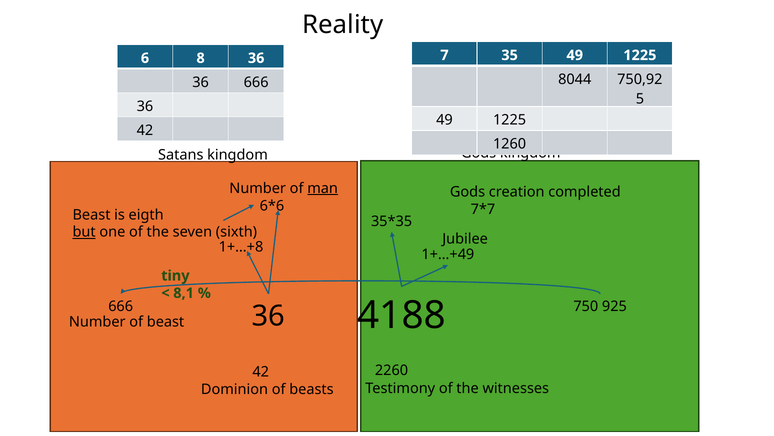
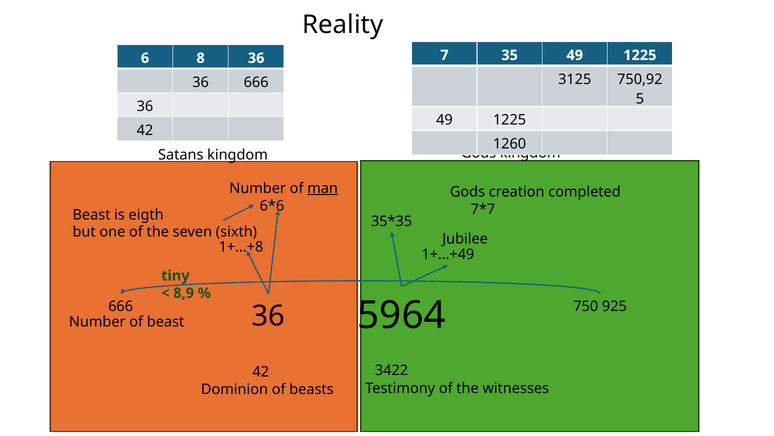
8044: 8044 -> 3125
but underline: present -> none
8,1: 8,1 -> 8,9
4188: 4188 -> 5964
2260: 2260 -> 3422
